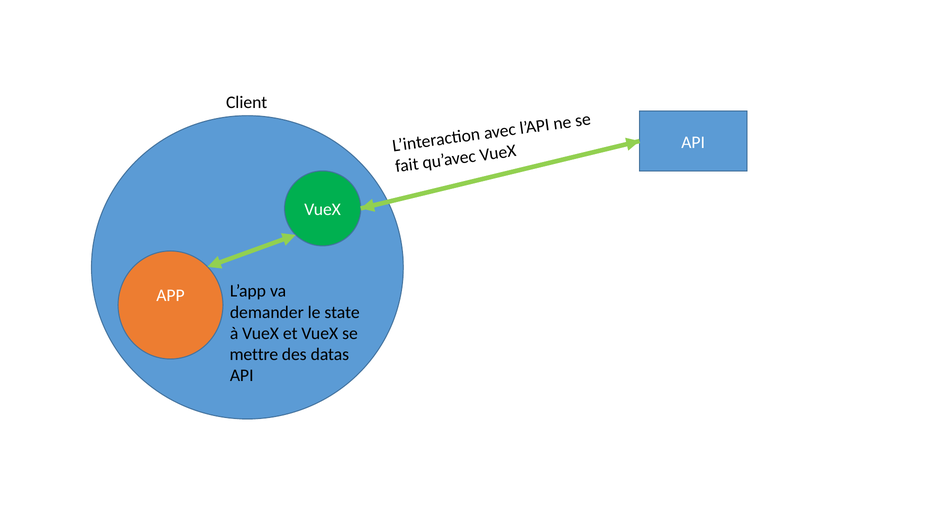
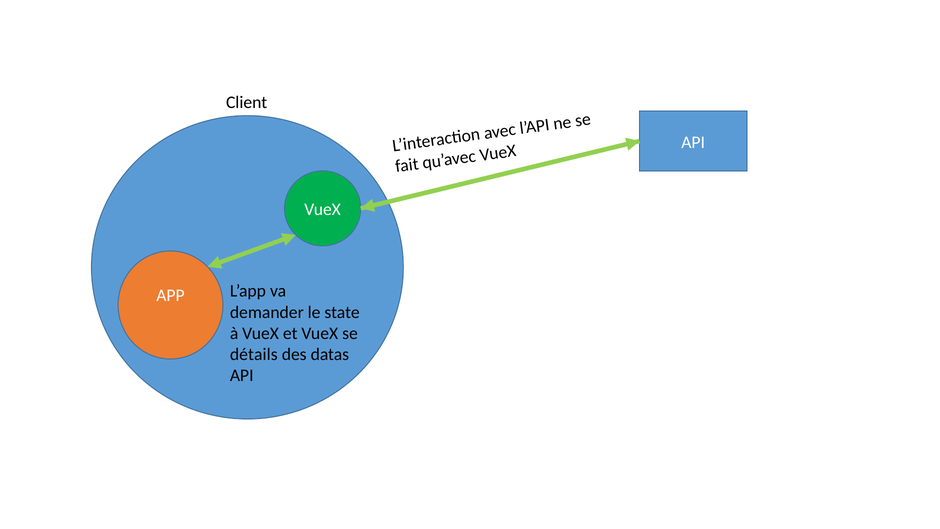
mettre: mettre -> détails
